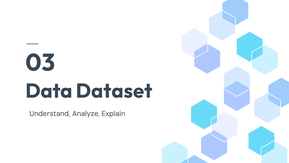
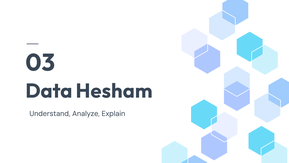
Dataset: Dataset -> Hesham
